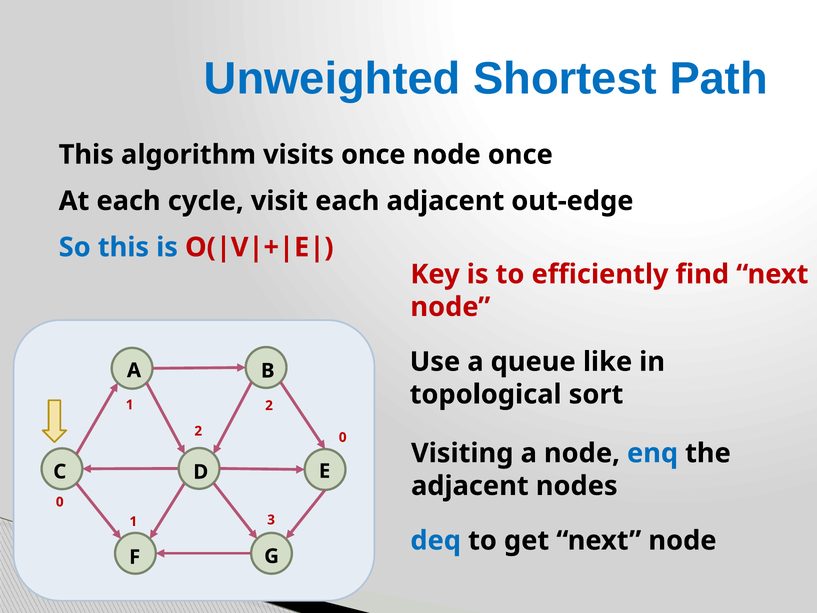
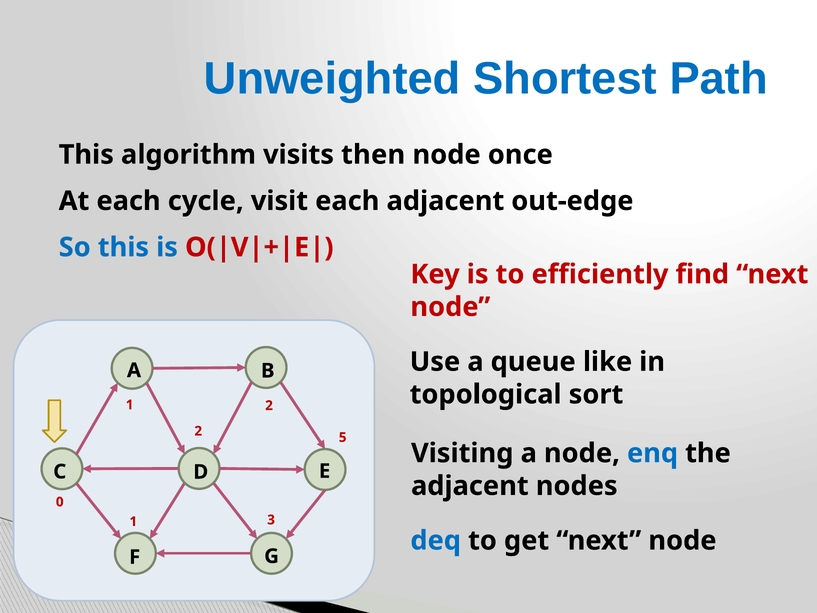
visits once: once -> then
2 0: 0 -> 5
